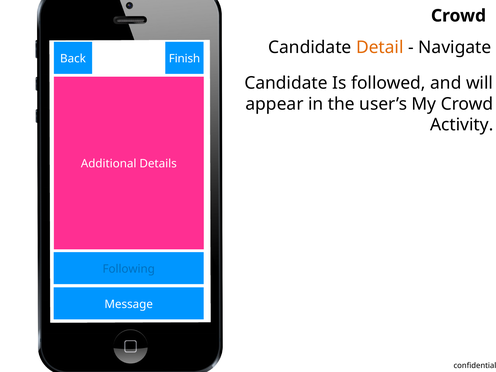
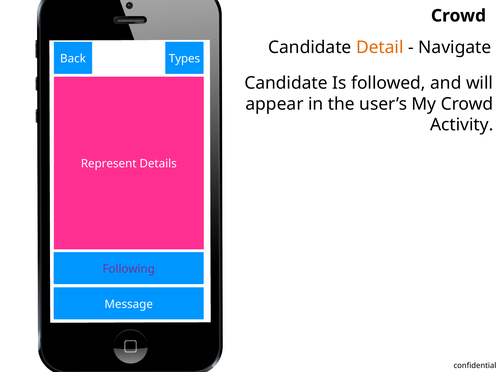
Finish: Finish -> Types
Additional: Additional -> Represent
Following colour: blue -> purple
